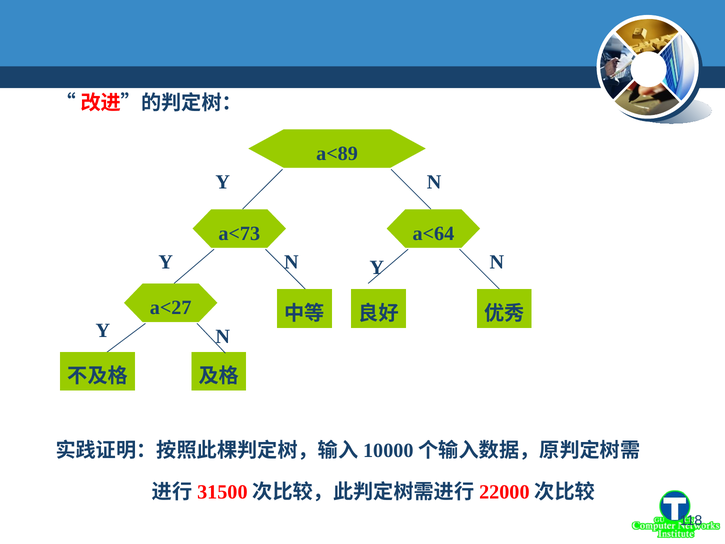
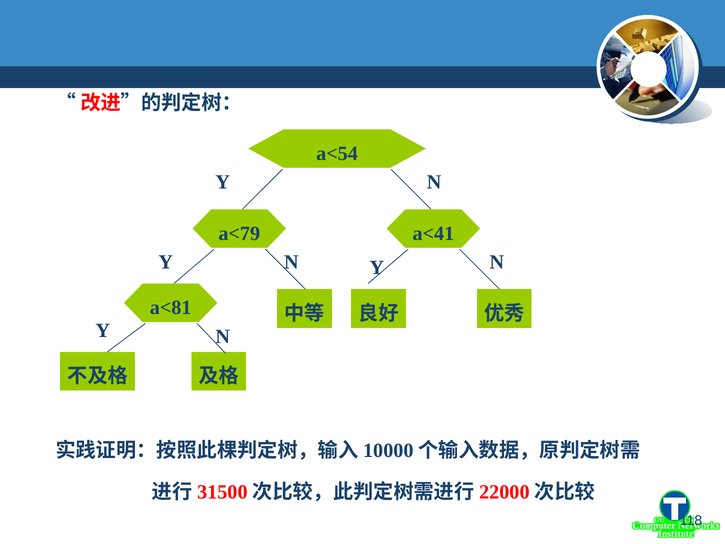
a<89: a<89 -> a<54
a<73: a<73 -> a<79
a<64: a<64 -> a<41
a<27: a<27 -> a<81
